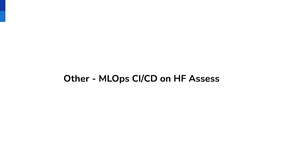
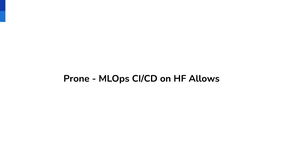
Other: Other -> Prone
Assess: Assess -> Allows
